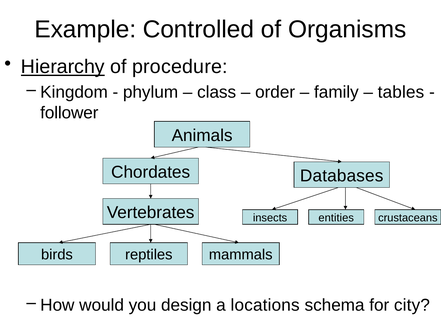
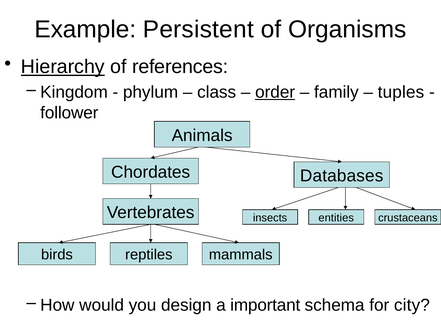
Controlled: Controlled -> Persistent
procedure: procedure -> references
order underline: none -> present
tables: tables -> tuples
locations: locations -> important
